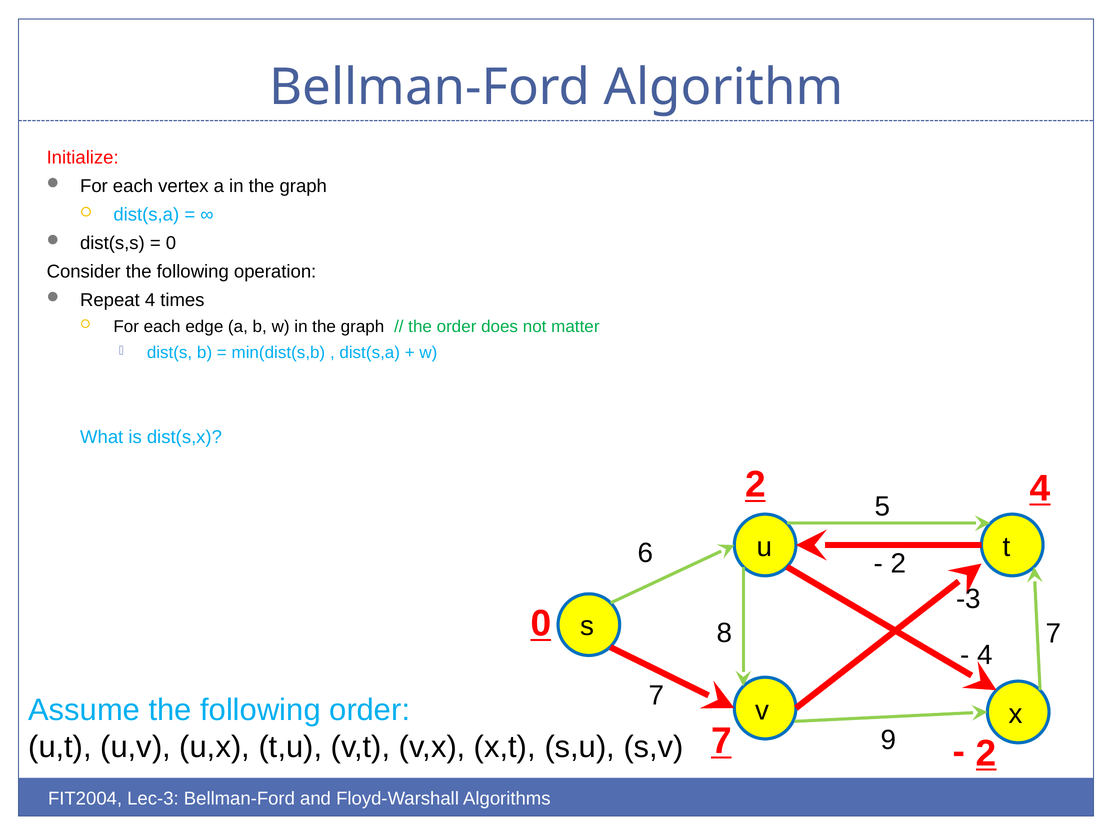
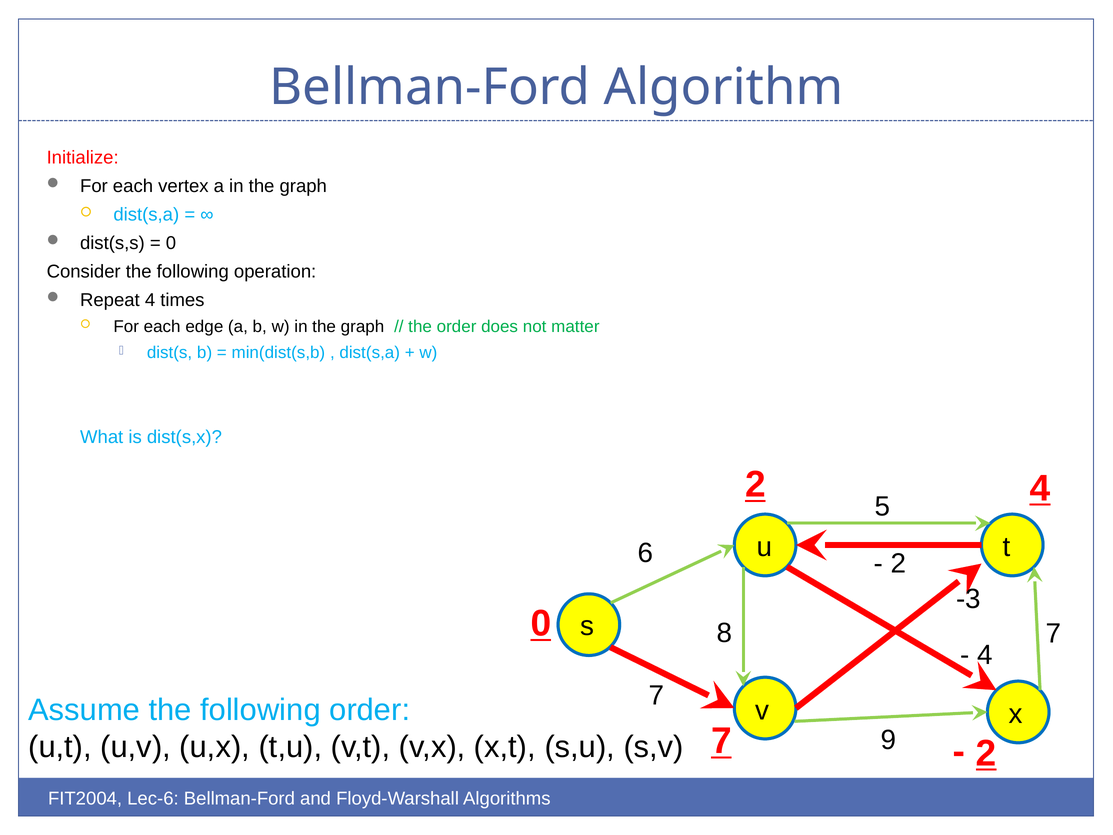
Lec-3: Lec-3 -> Lec-6
